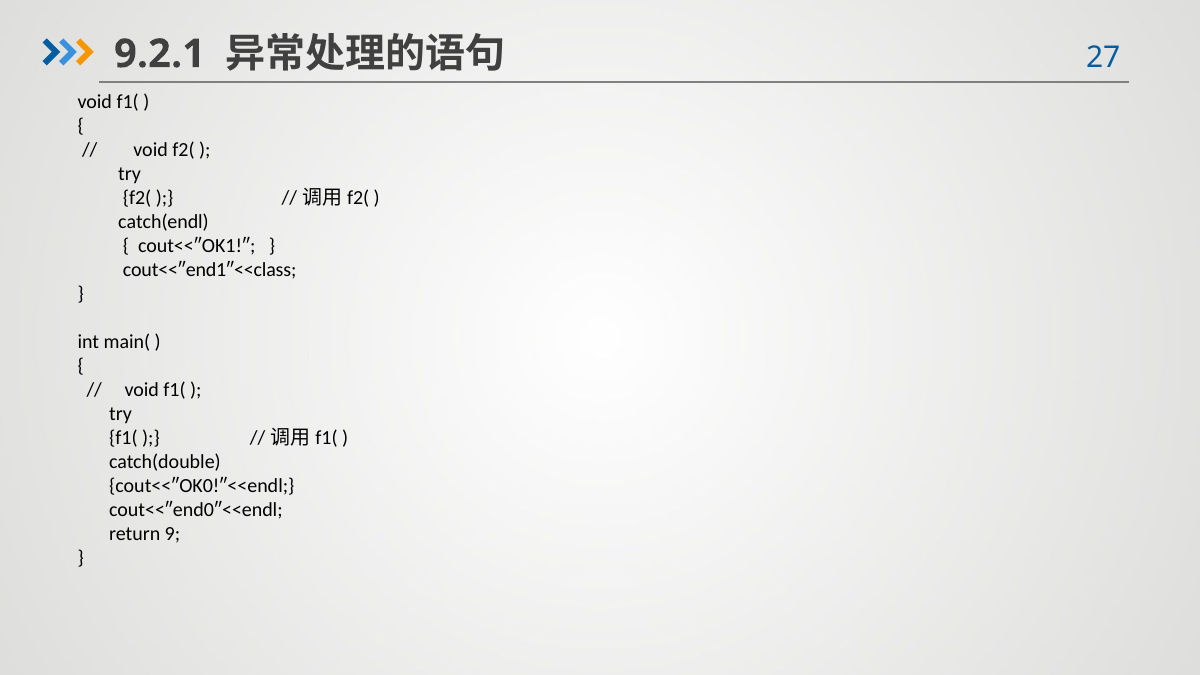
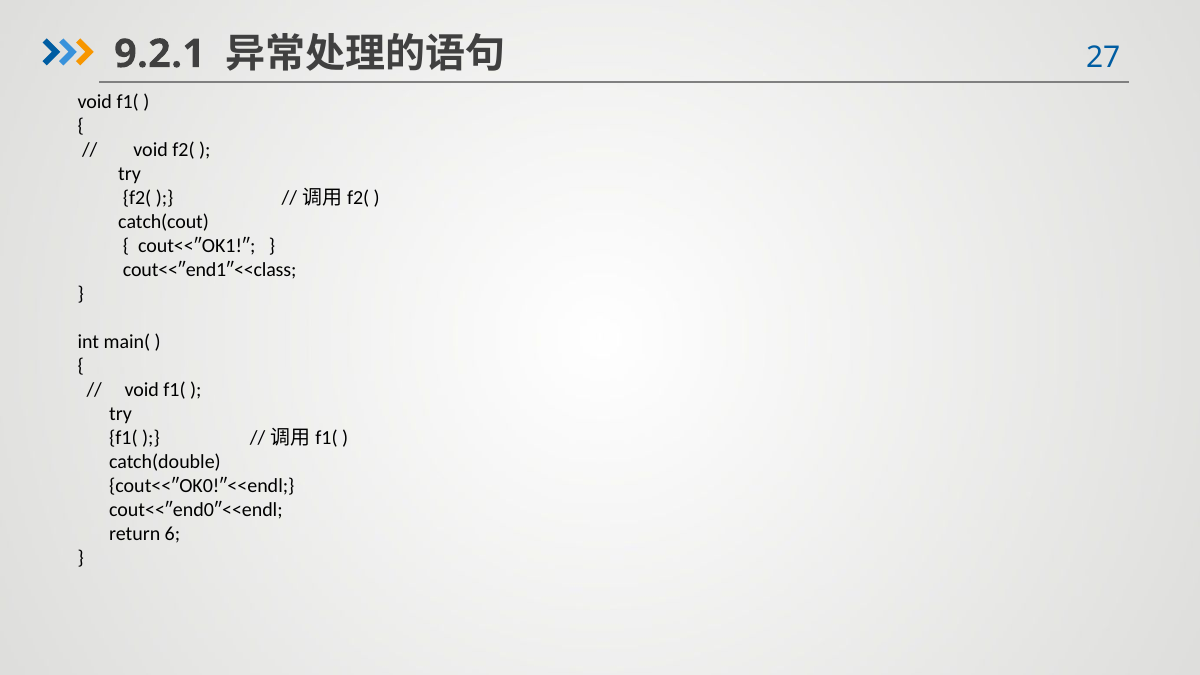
catch(endl: catch(endl -> catch(cout
9: 9 -> 6
